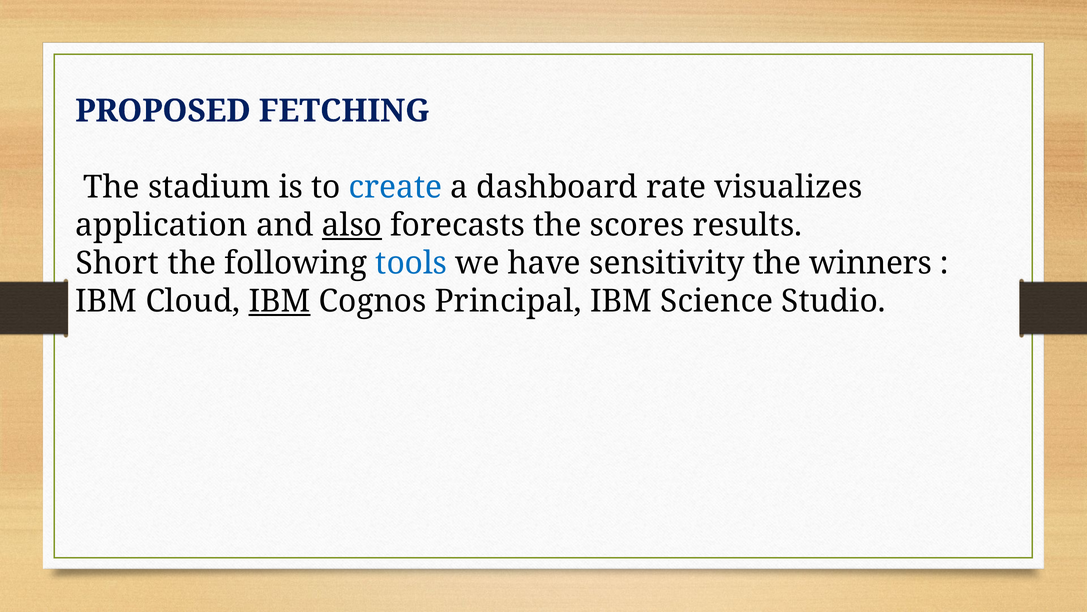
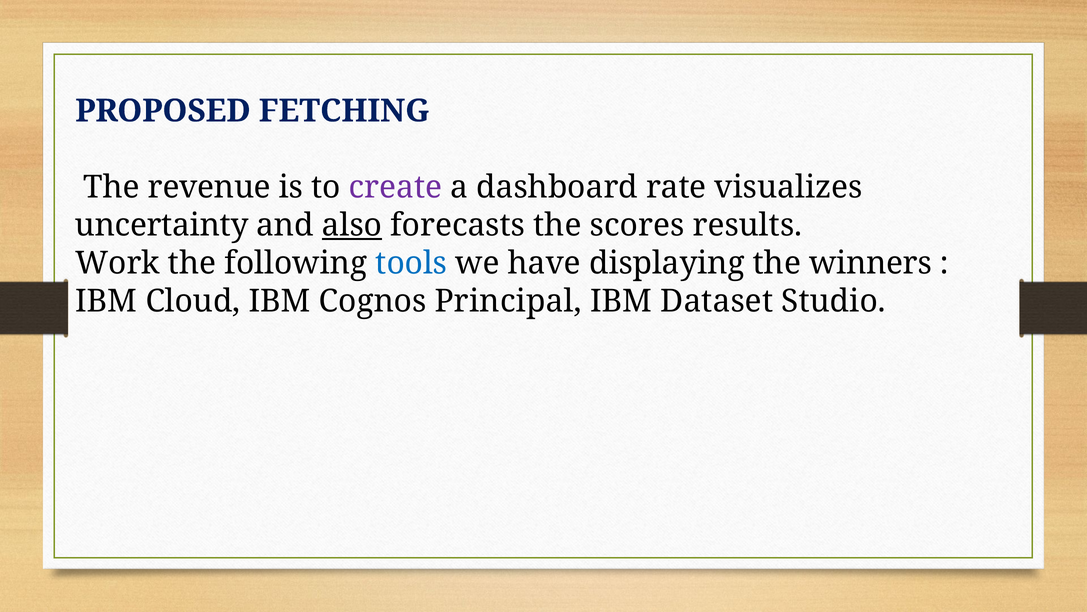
stadium: stadium -> revenue
create colour: blue -> purple
application: application -> uncertainty
Short: Short -> Work
sensitivity: sensitivity -> displaying
IBM at (280, 301) underline: present -> none
Science: Science -> Dataset
